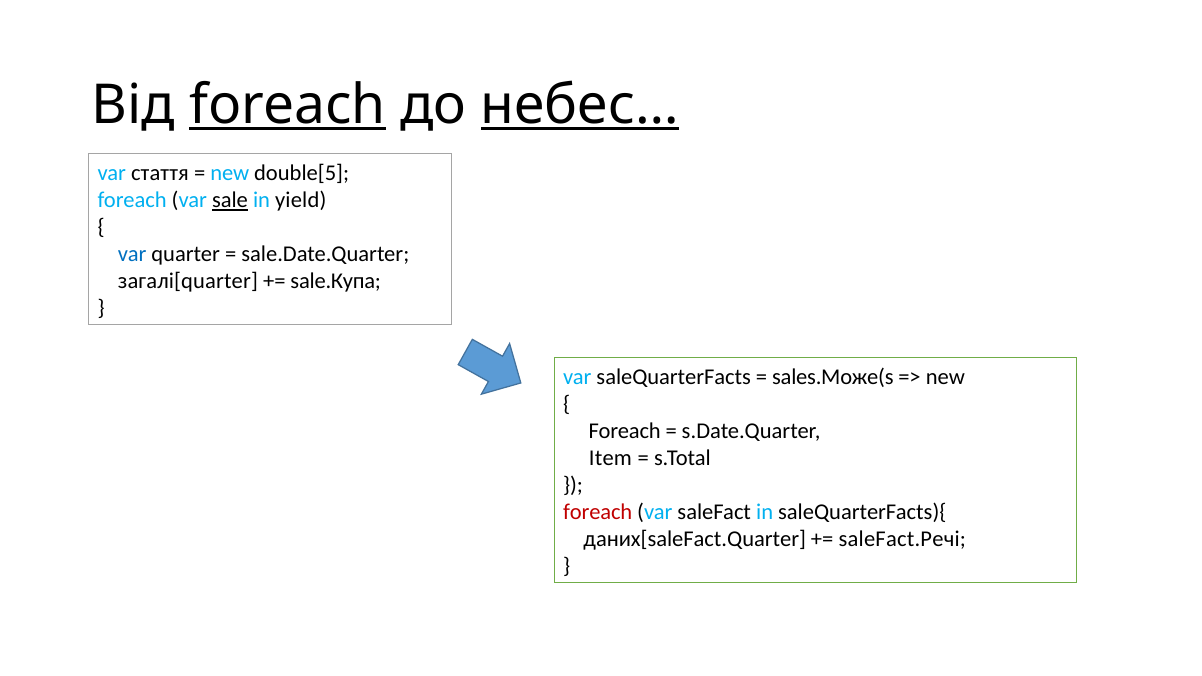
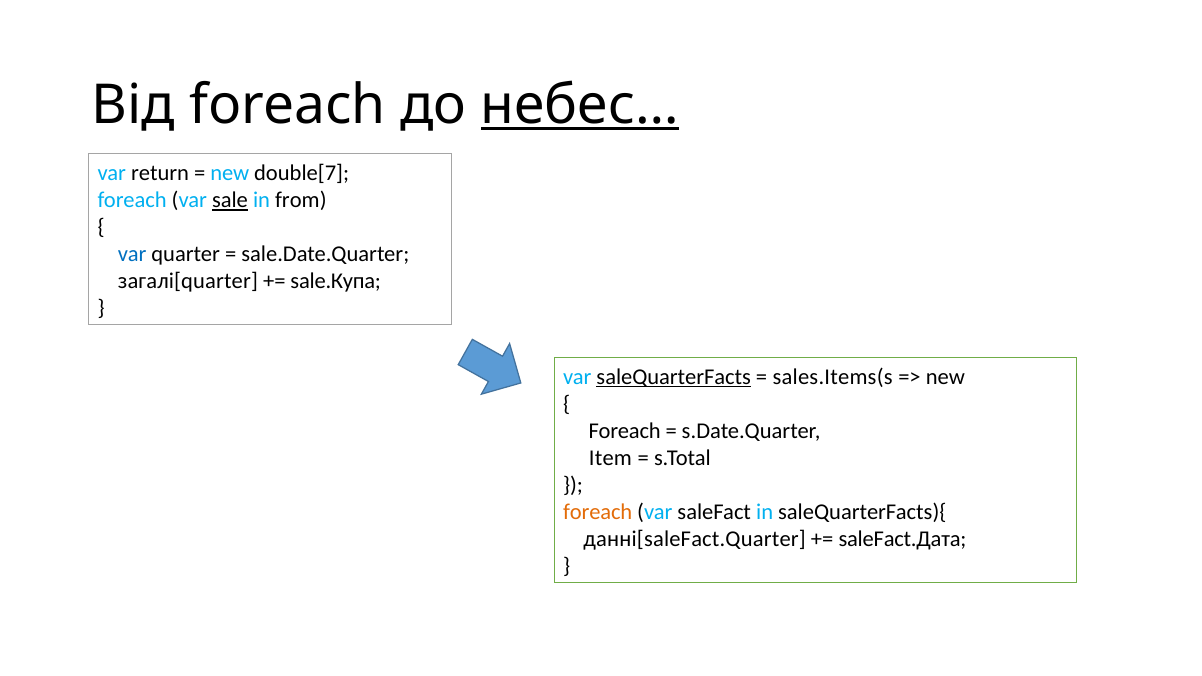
foreach at (288, 105) underline: present -> none
стаття: стаття -> return
double[5: double[5 -> double[7
yield: yield -> from
saleQuarterFacts underline: none -> present
sales.Може(s: sales.Може(s -> sales.Items(s
foreach at (598, 512) colour: red -> orange
даних[saleFact.Quarter: даних[saleFact.Quarter -> данні[saleFact.Quarter
saleFact.Речі: saleFact.Речі -> saleFact.Дата
